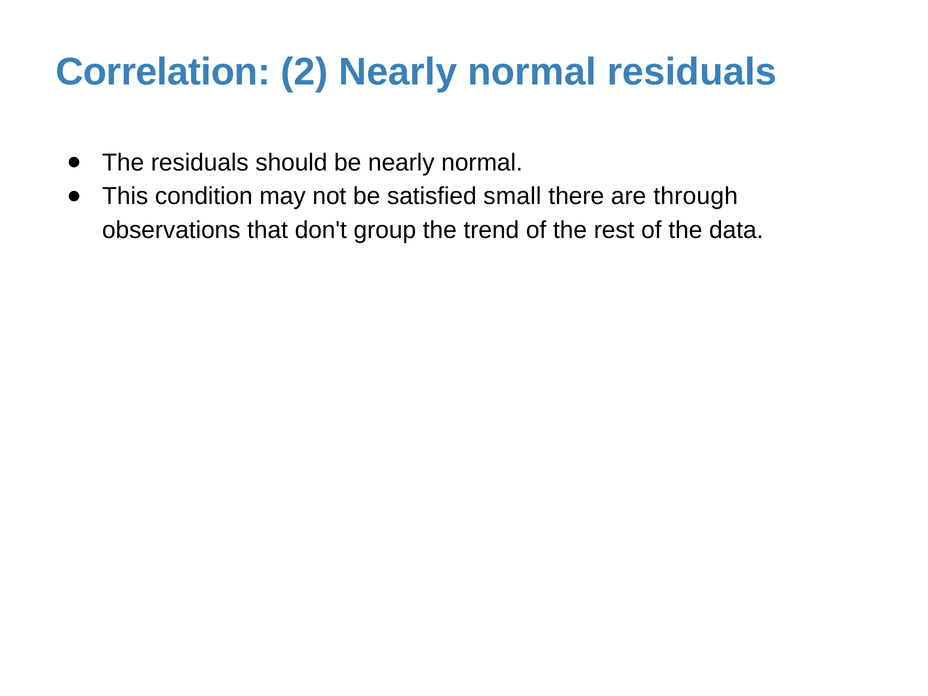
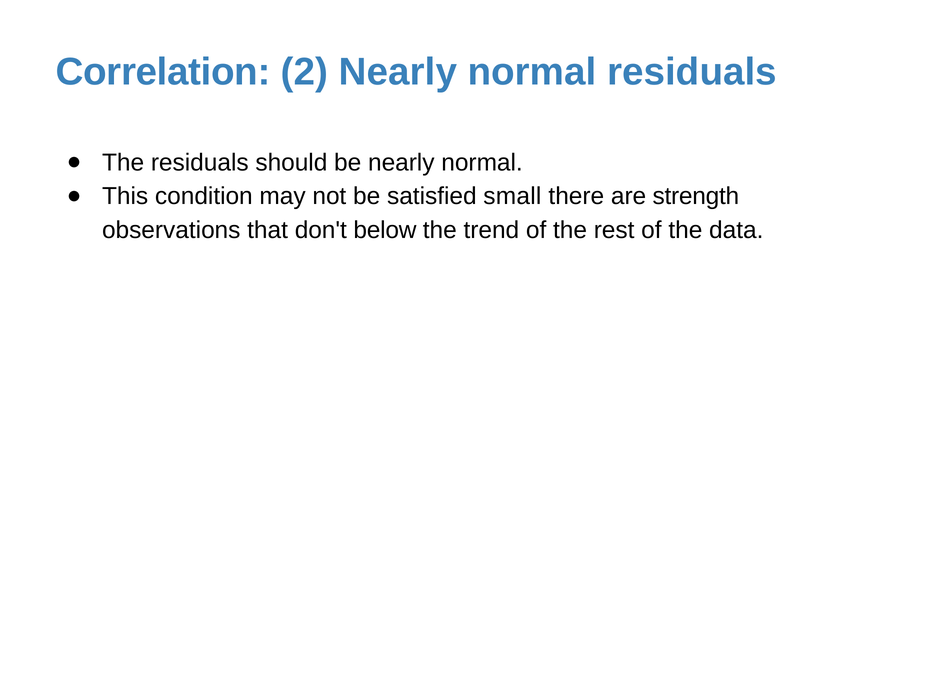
through: through -> strength
group: group -> below
